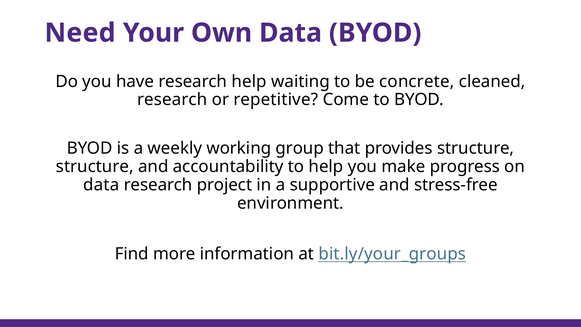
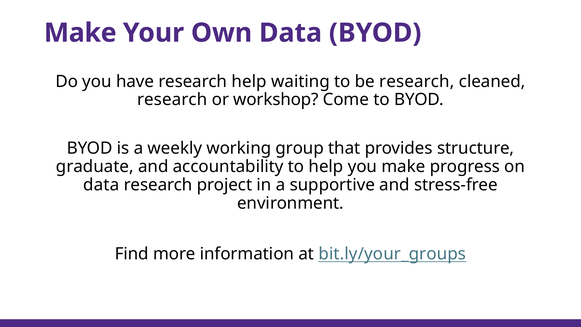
Need at (80, 33): Need -> Make
be concrete: concrete -> research
repetitive: repetitive -> workshop
structure at (95, 167): structure -> graduate
